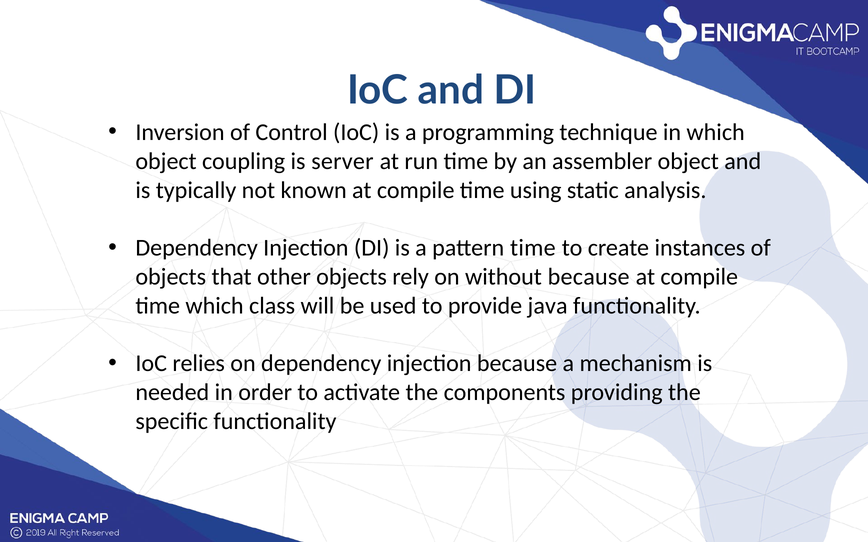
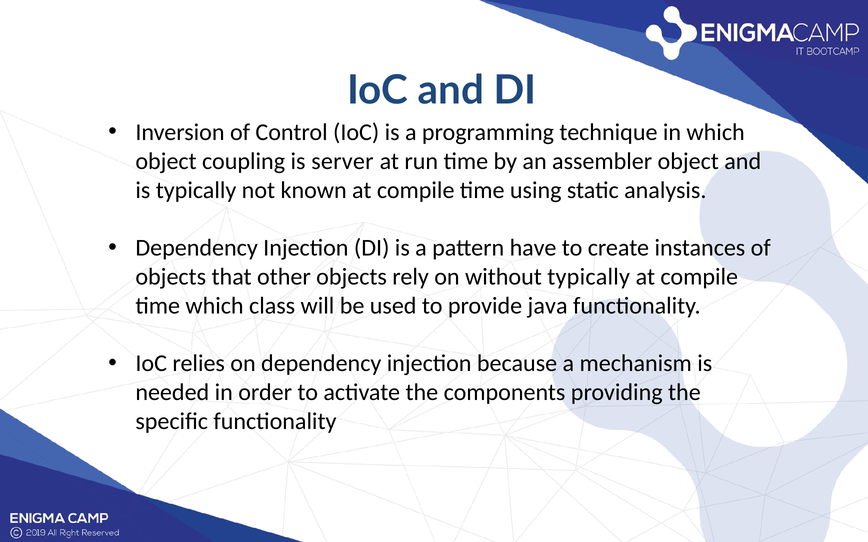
pattern time: time -> have
without because: because -> typically
